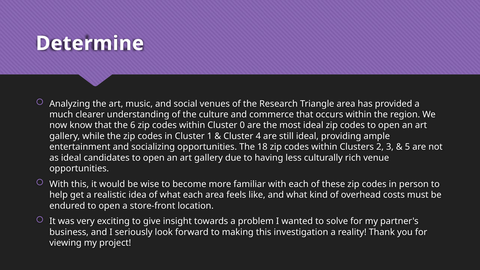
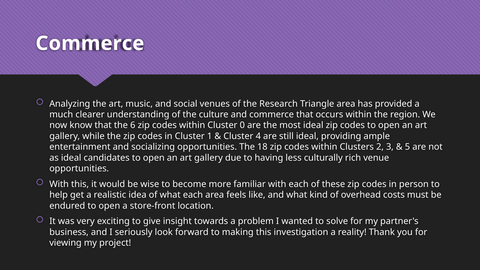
Determine at (90, 43): Determine -> Commerce
